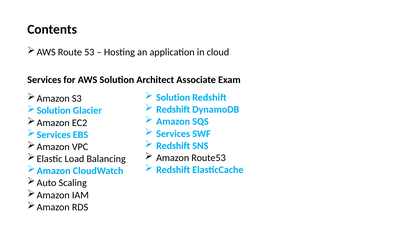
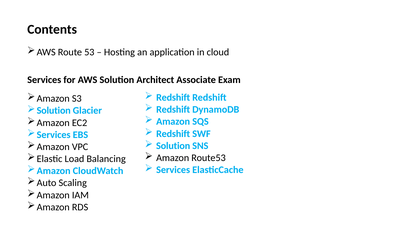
Solution at (173, 98): Solution -> Redshift
Services at (173, 134): Services -> Redshift
Redshift at (173, 146): Redshift -> Solution
Redshift at (173, 170): Redshift -> Services
